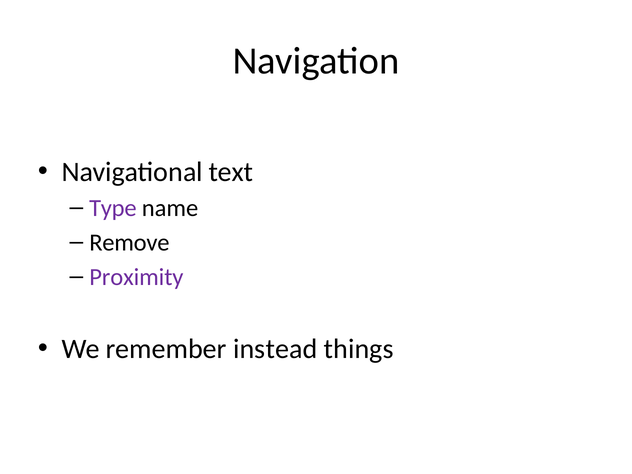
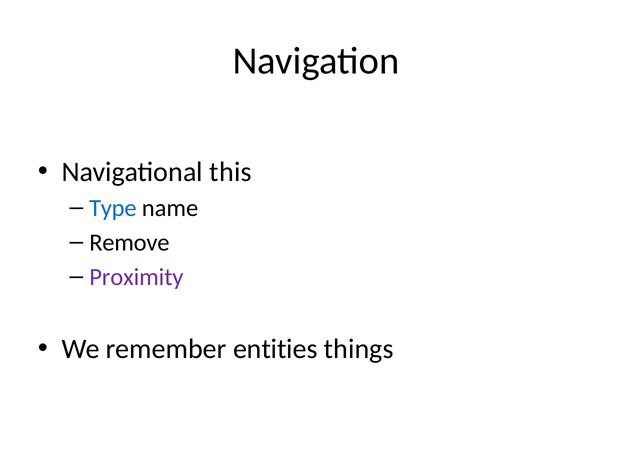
text: text -> this
Type colour: purple -> blue
instead: instead -> entities
